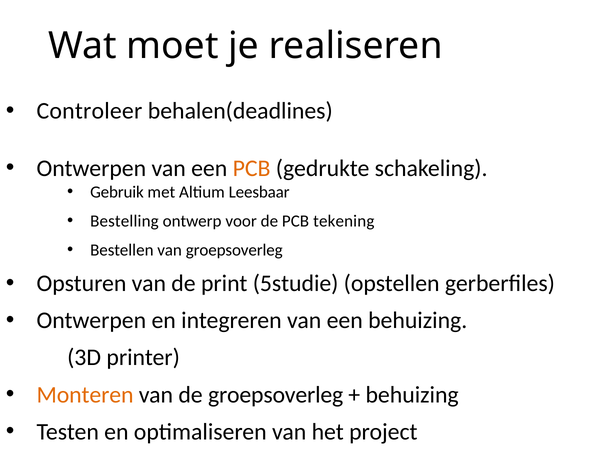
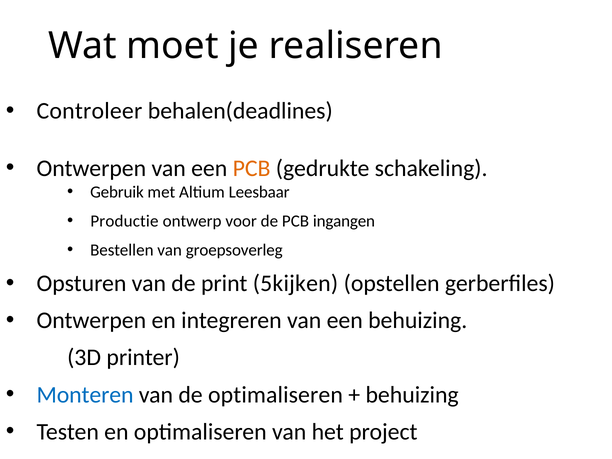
Bestelling: Bestelling -> Productie
tekening: tekening -> ingangen
5studie: 5studie -> 5kijken
Monteren colour: orange -> blue
de groepsoverleg: groepsoverleg -> optimaliseren
